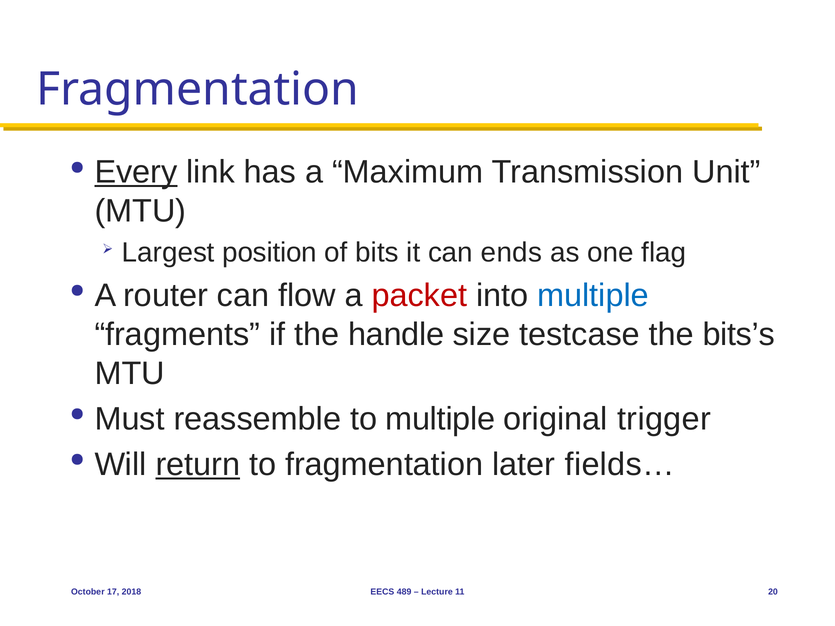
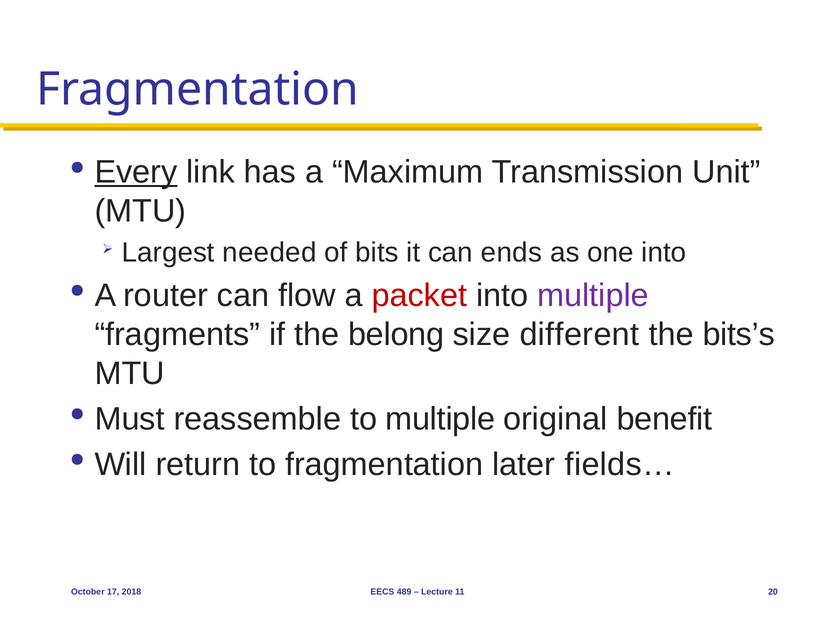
position: position -> needed
one flag: flag -> into
multiple at (593, 296) colour: blue -> purple
handle: handle -> belong
testcase: testcase -> different
trigger: trigger -> benefit
return underline: present -> none
